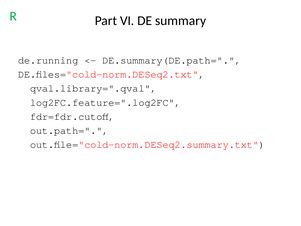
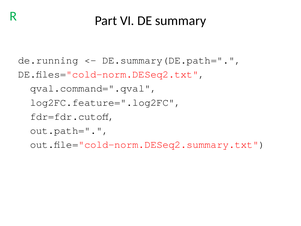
qval.library=".qval: qval.library=".qval -> qval.command=".qval
